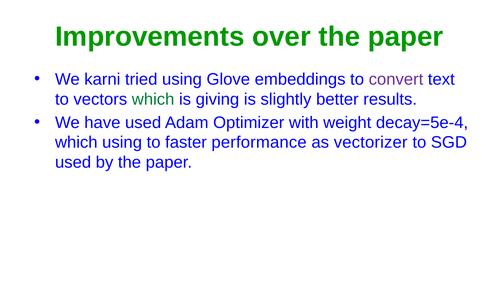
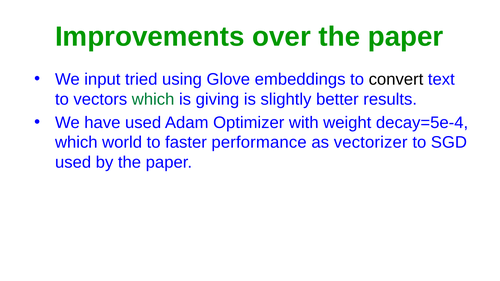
karni: karni -> input
convert colour: purple -> black
which using: using -> world
